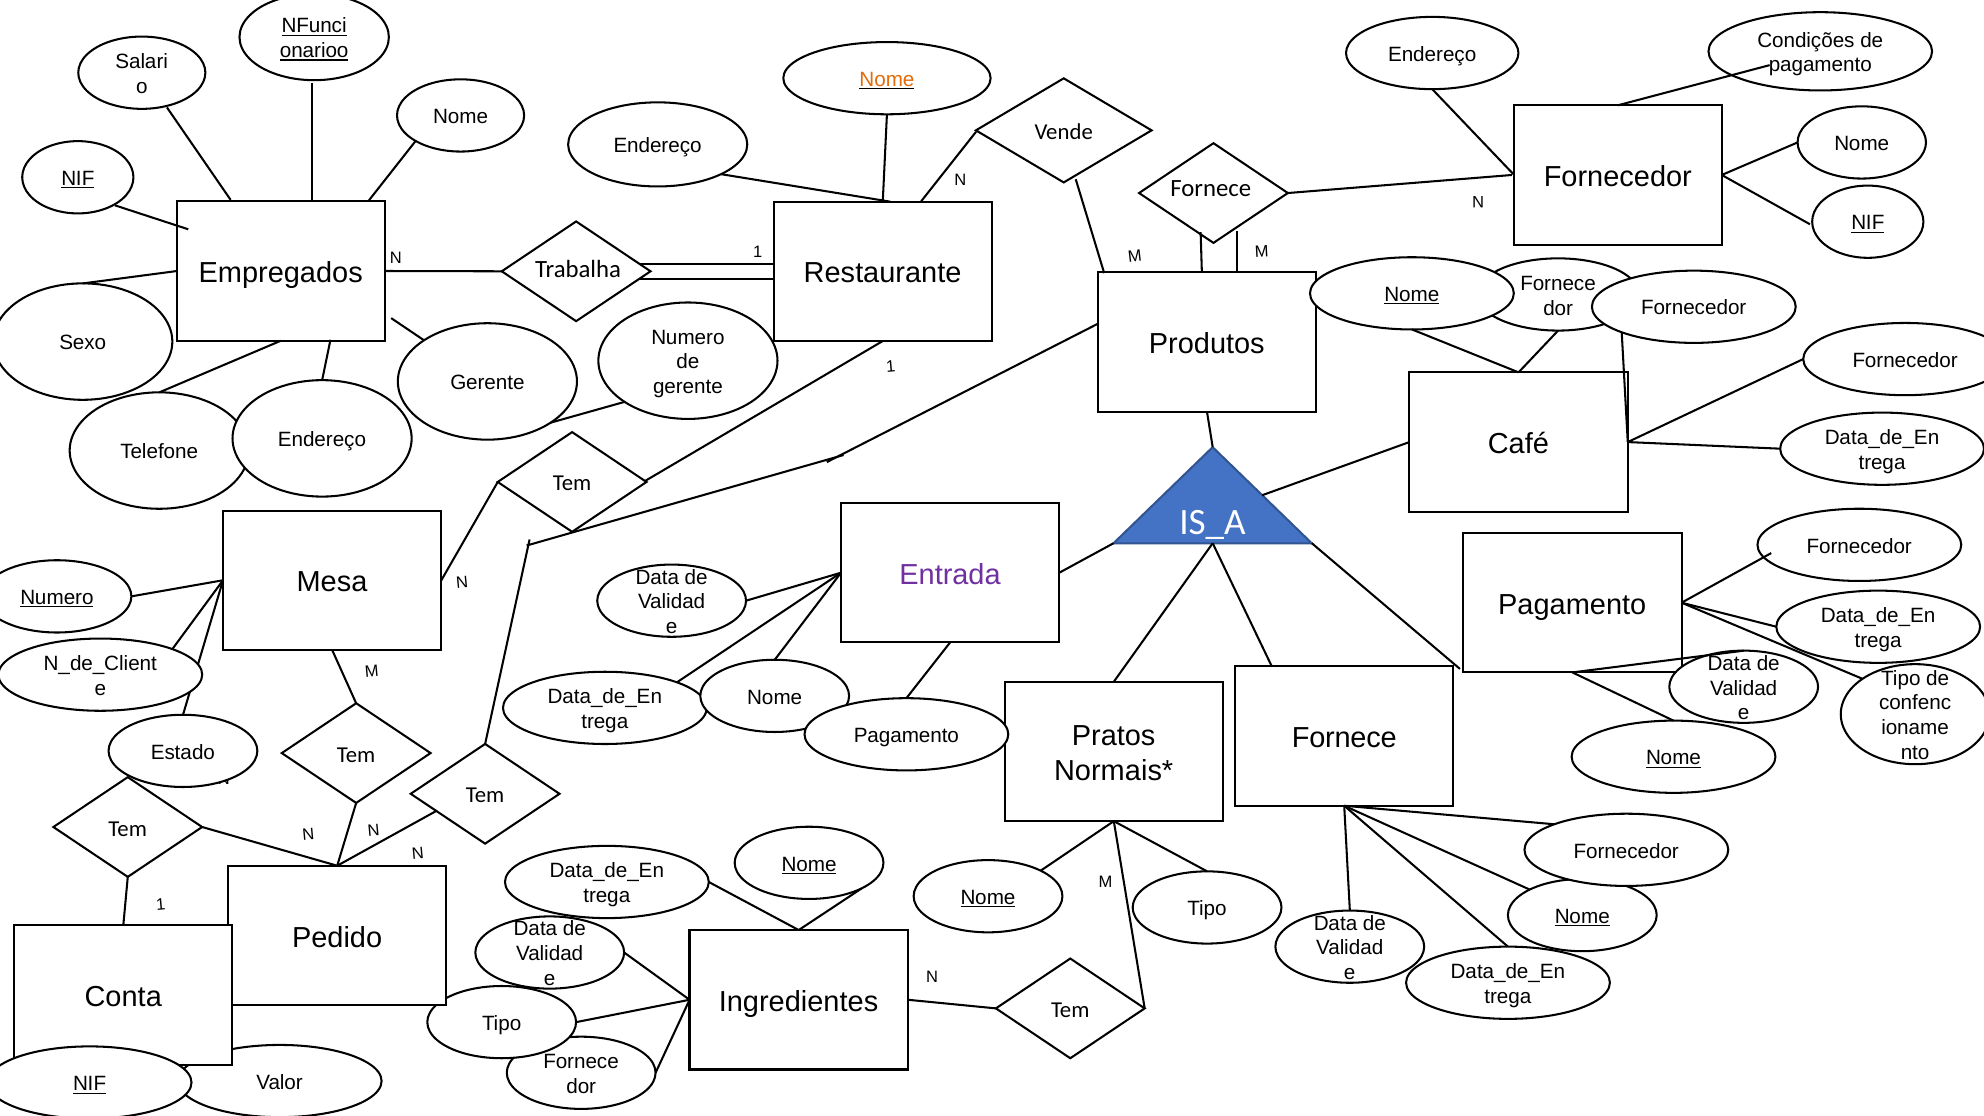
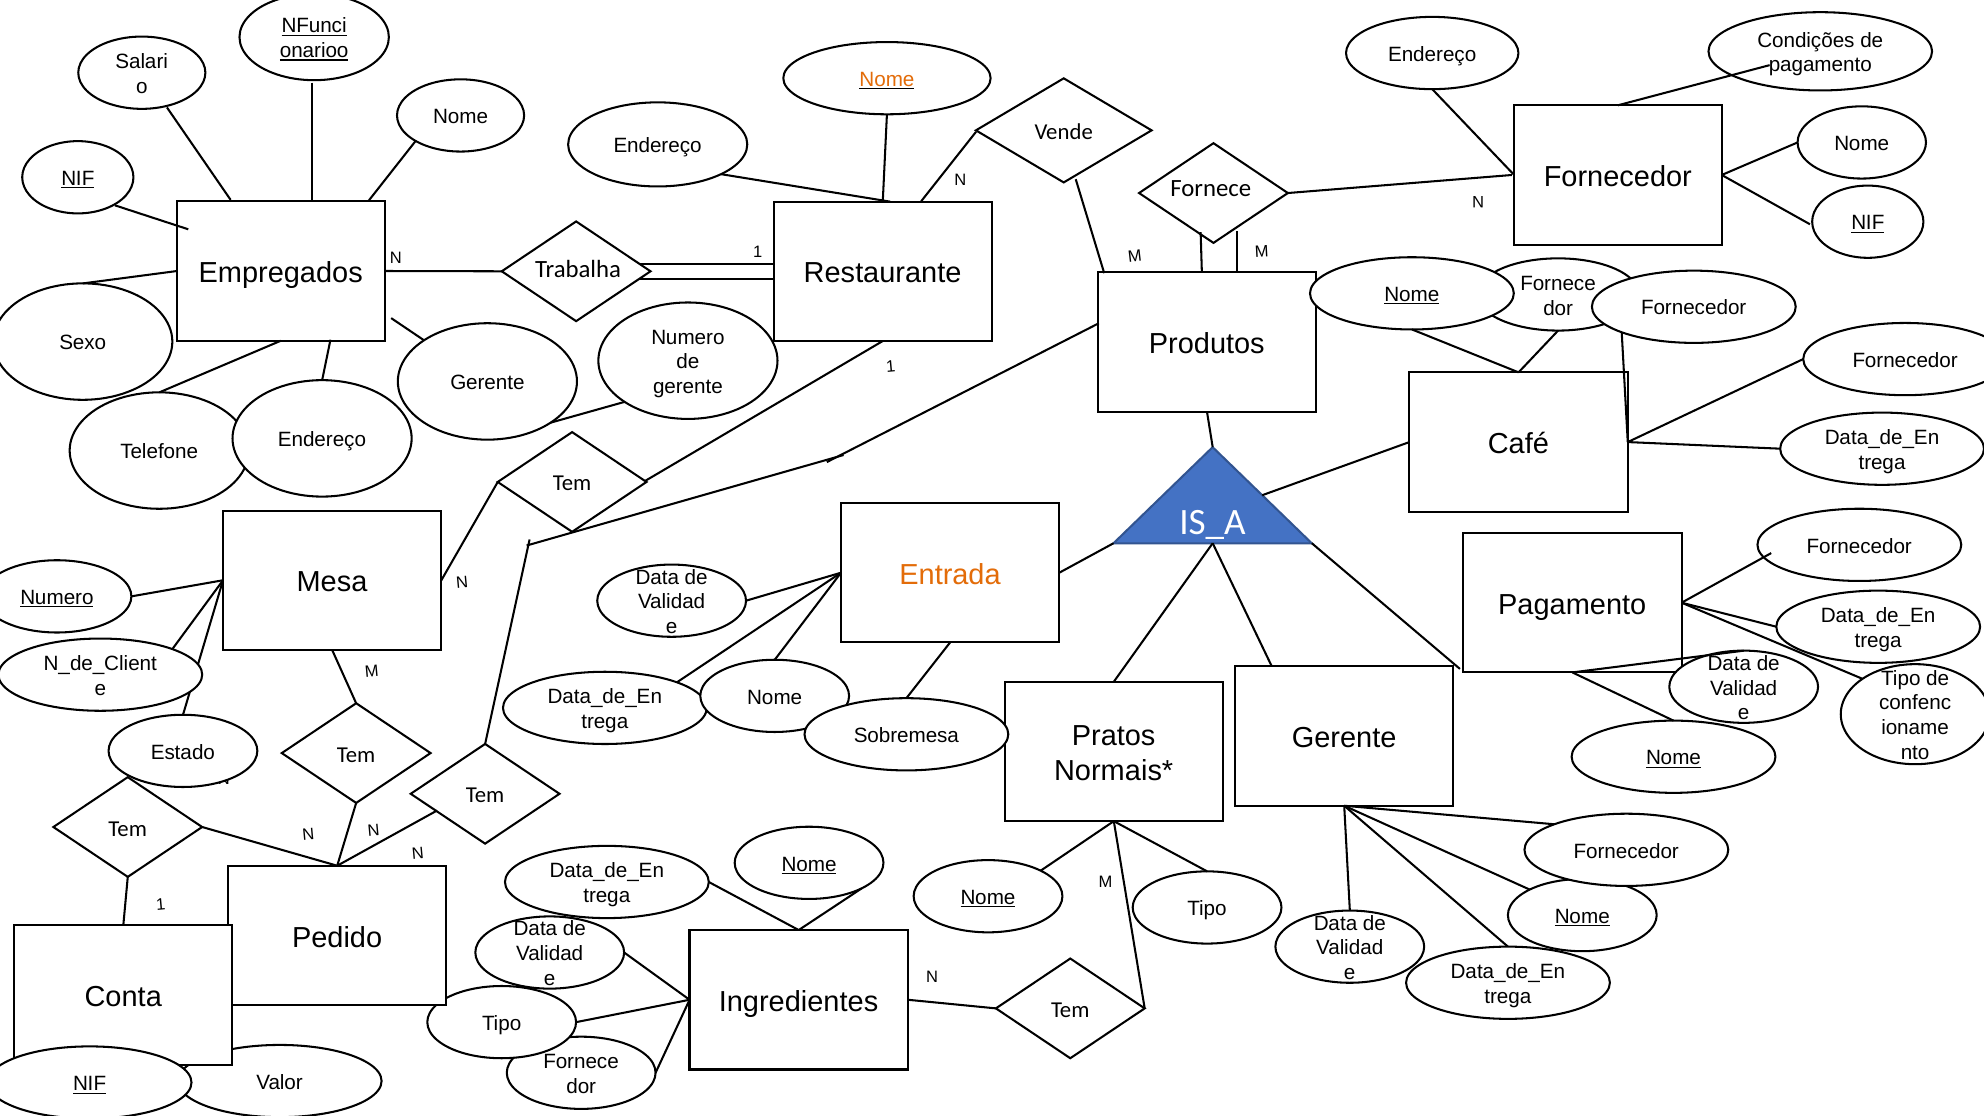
Entrada colour: purple -> orange
Fornece at (1344, 738): Fornece -> Gerente
Pagamento at (906, 736): Pagamento -> Sobremesa
